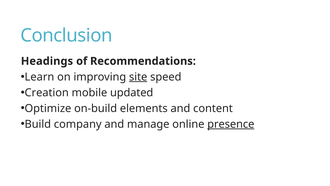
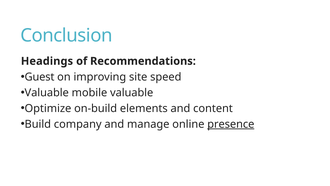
Learn: Learn -> Guest
site underline: present -> none
Creation at (47, 92): Creation -> Valuable
mobile updated: updated -> valuable
